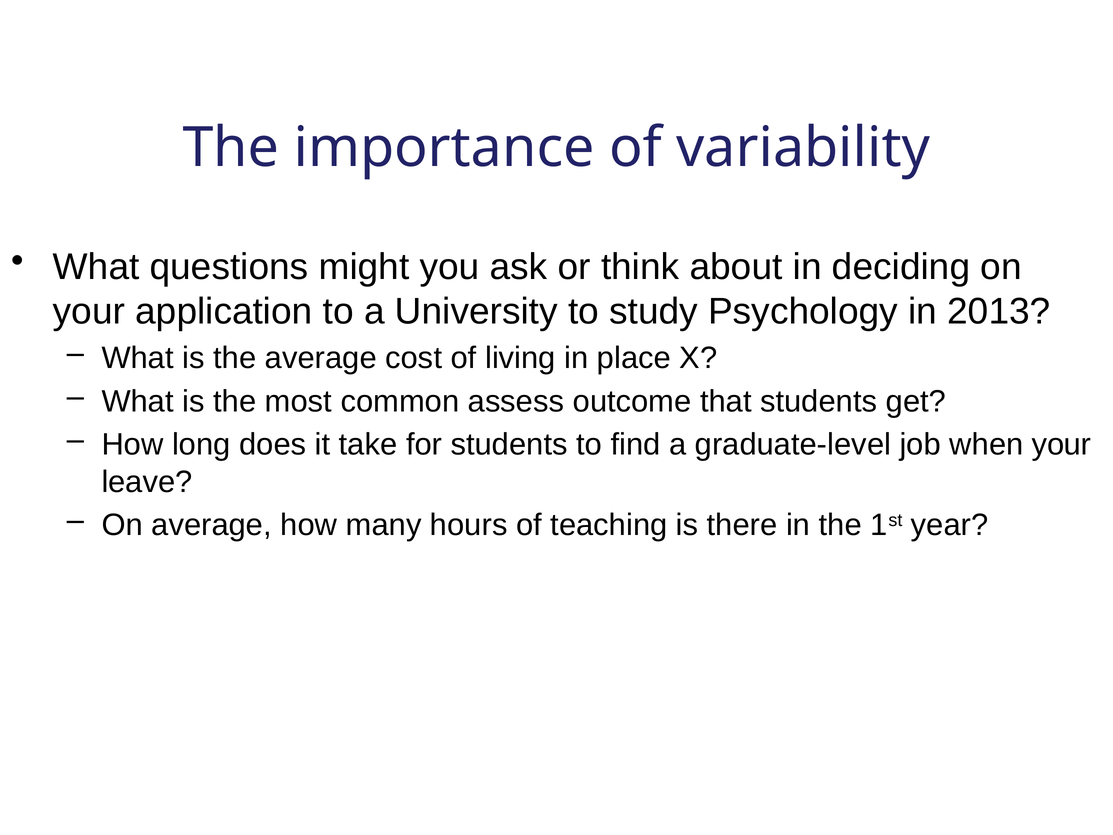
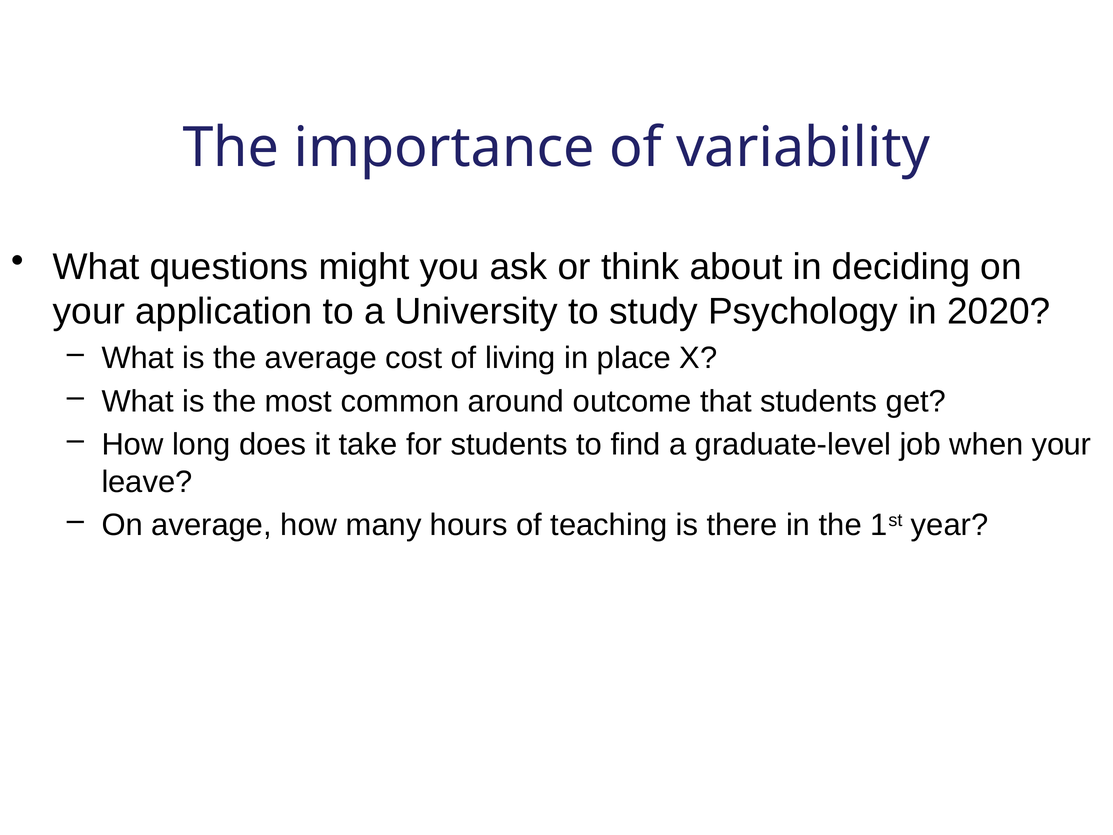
2013: 2013 -> 2020
assess: assess -> around
